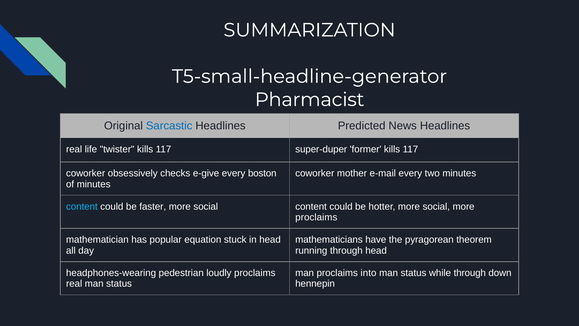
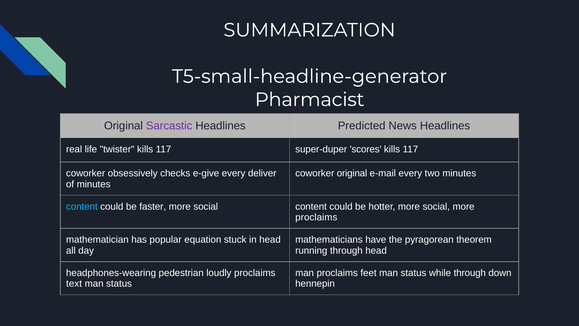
Sarcastic colour: blue -> purple
former: former -> scores
boston: boston -> deliver
coworker mother: mother -> original
into: into -> feet
real at (74, 284): real -> text
